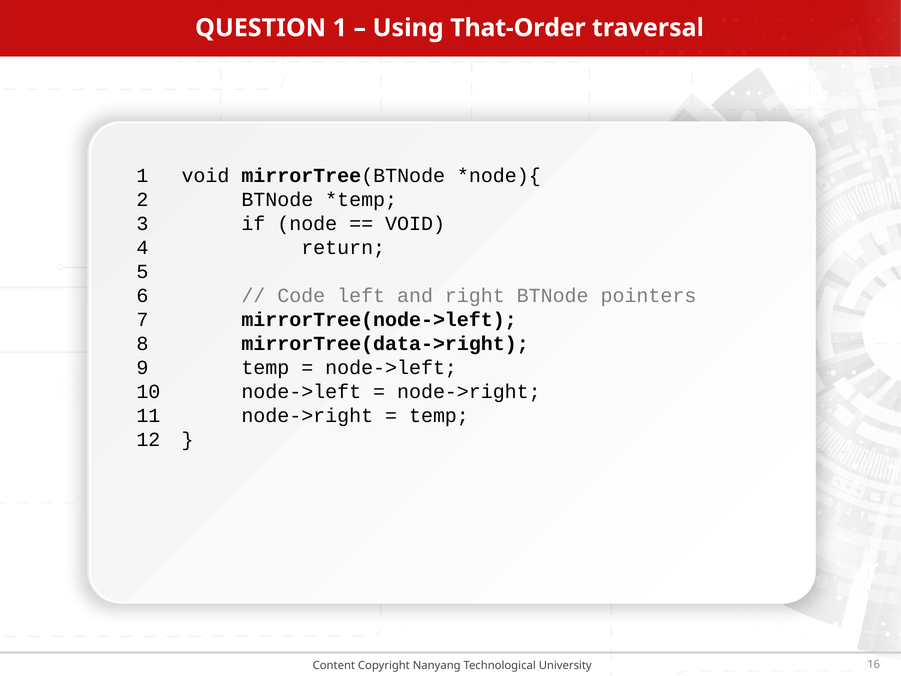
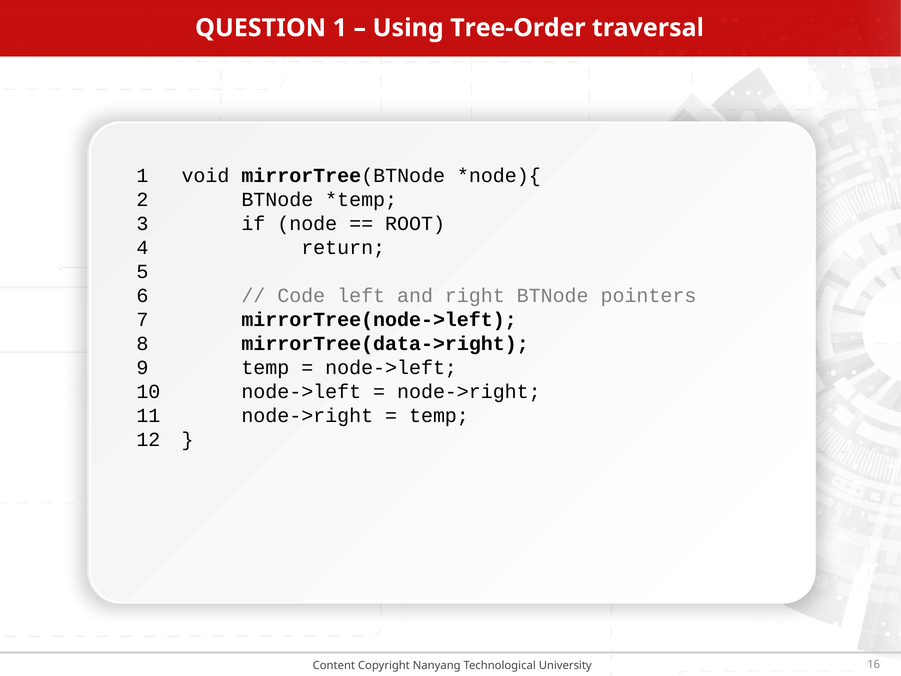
That-Order: That-Order -> Tree-Order
VOID at (415, 224): VOID -> ROOT
